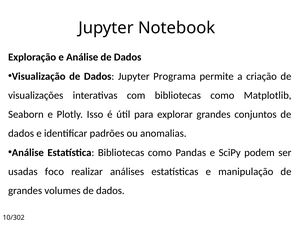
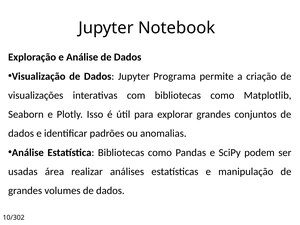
foco: foco -> área
